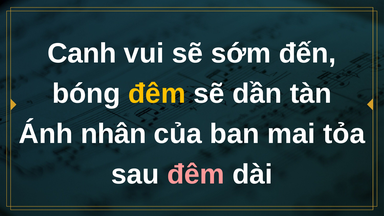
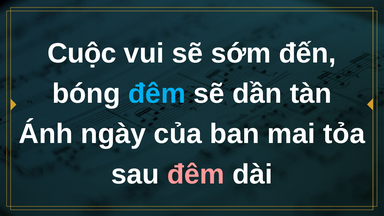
Canh: Canh -> Cuộc
đêm at (157, 94) colour: yellow -> light blue
nhân: nhân -> ngày
